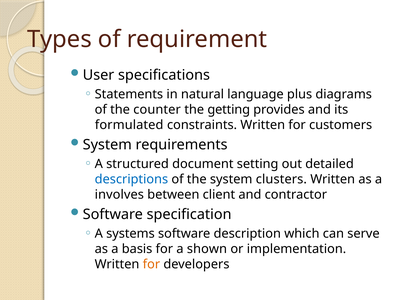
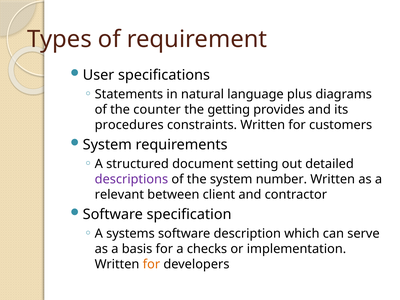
formulated: formulated -> procedures
descriptions colour: blue -> purple
clusters: clusters -> number
involves: involves -> relevant
shown: shown -> checks
